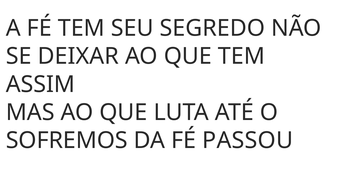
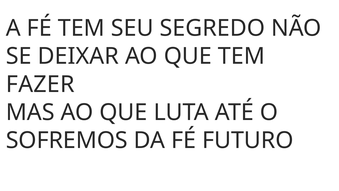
ASSIM: ASSIM -> FAZER
PASSOU: PASSOU -> FUTURO
